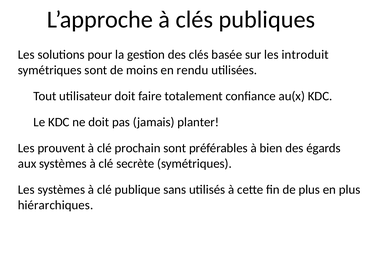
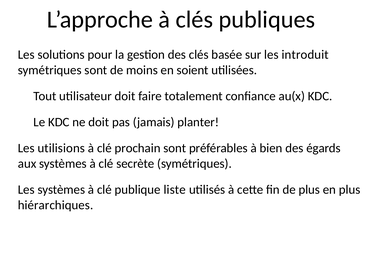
rendu: rendu -> soient
prouvent: prouvent -> utilisions
sans: sans -> liste
